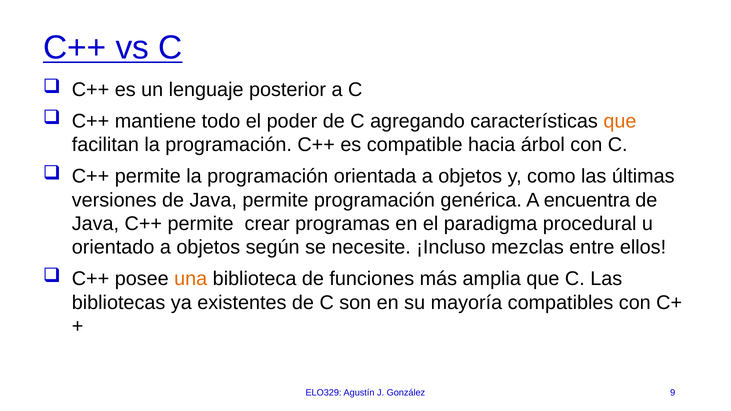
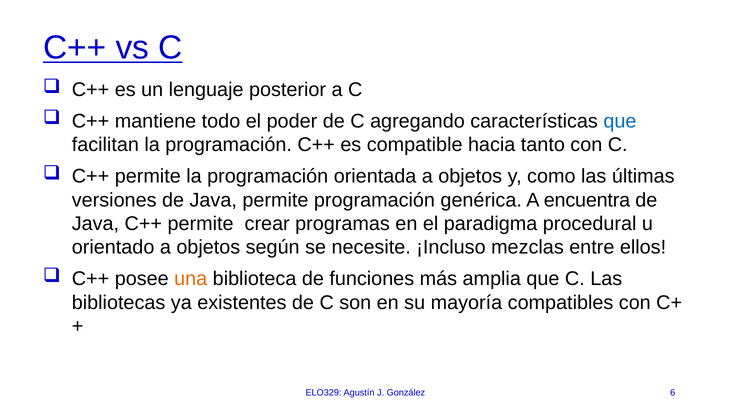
que at (620, 121) colour: orange -> blue
árbol: árbol -> tanto
9: 9 -> 6
